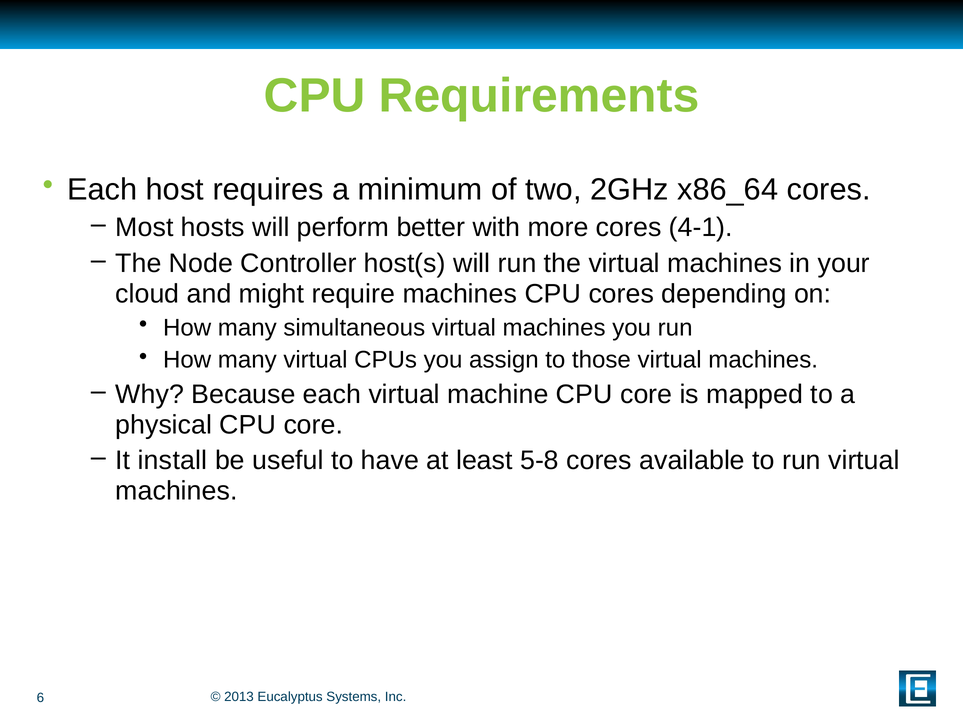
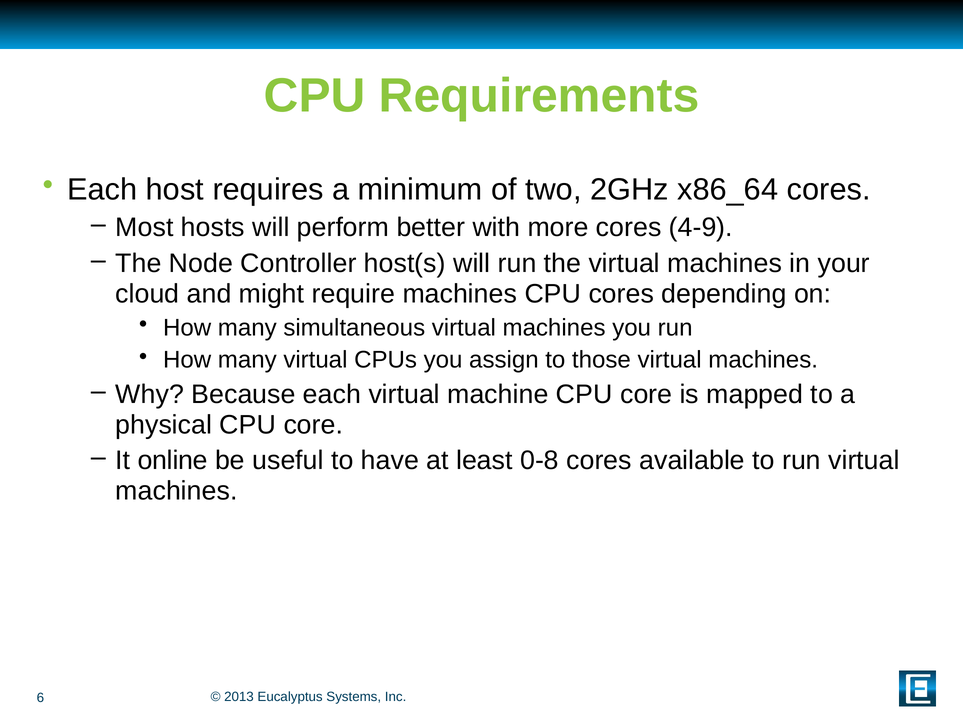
4-1: 4-1 -> 4-9
install: install -> online
5-8: 5-8 -> 0-8
